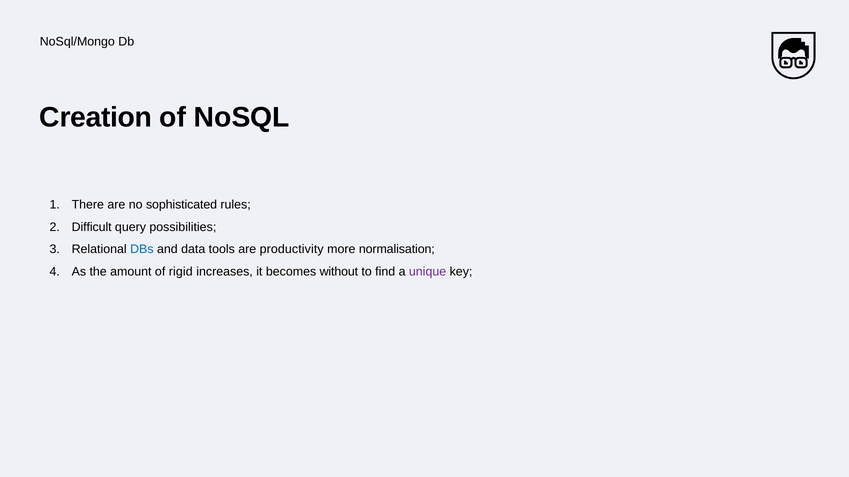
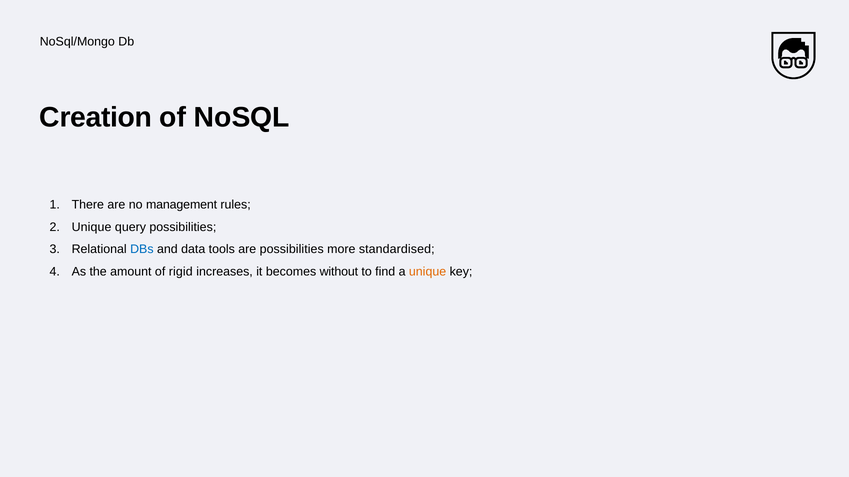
sophisticated: sophisticated -> management
Difficult at (92, 227): Difficult -> Unique
are productivity: productivity -> possibilities
normalisation: normalisation -> standardised
unique at (428, 272) colour: purple -> orange
